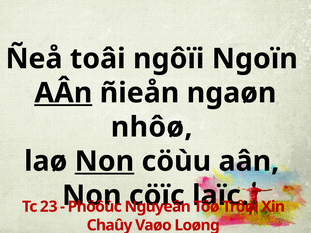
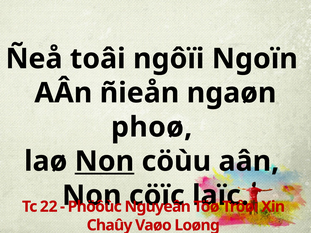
AÂn at (63, 93) underline: present -> none
nhôø: nhôø -> phoø
23: 23 -> 22
